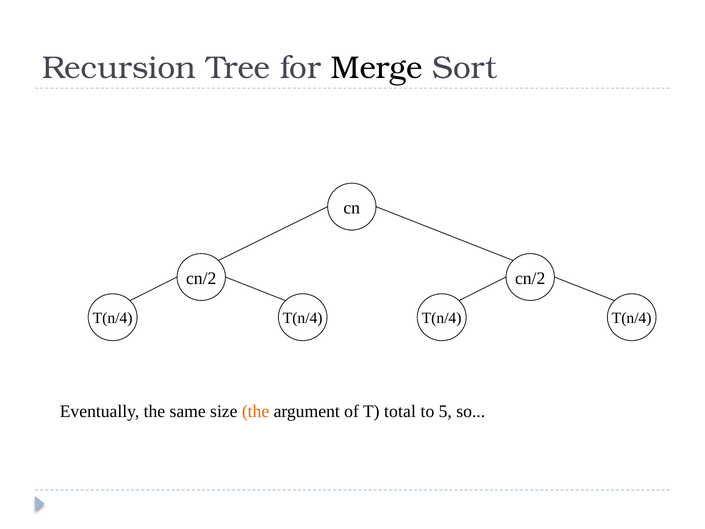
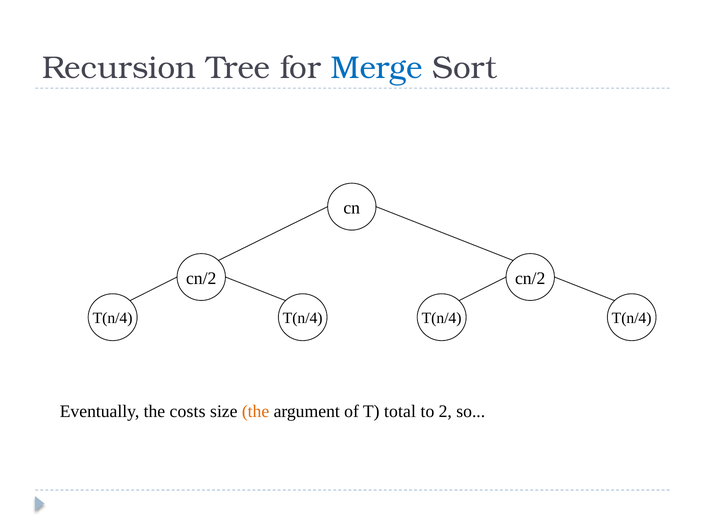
Merge colour: black -> blue
same: same -> costs
5: 5 -> 2
